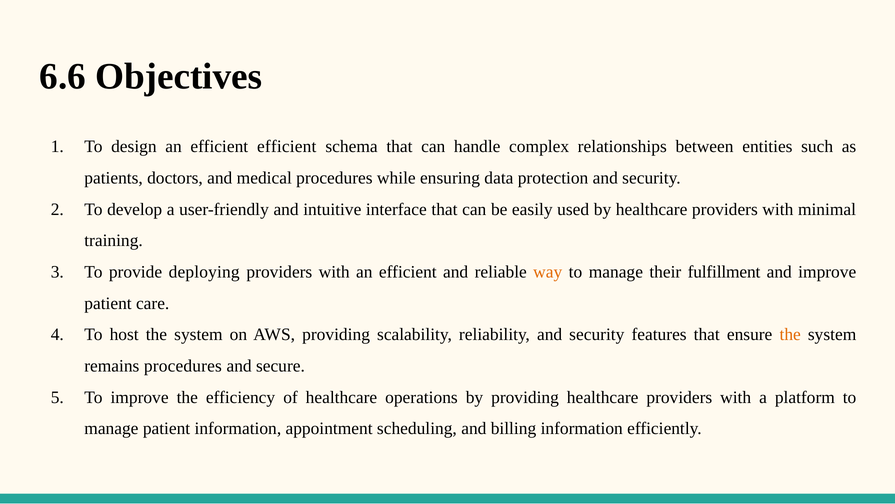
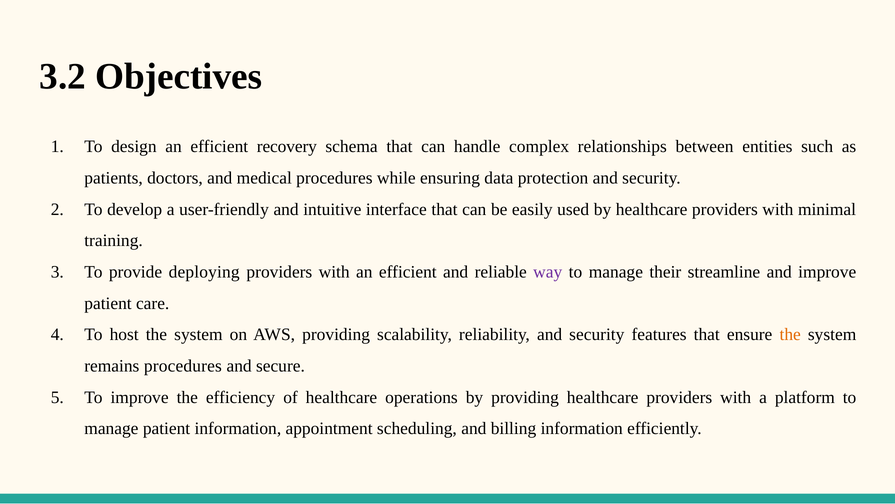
6.6: 6.6 -> 3.2
efficient efficient: efficient -> recovery
way colour: orange -> purple
fulfillment: fulfillment -> streamline
